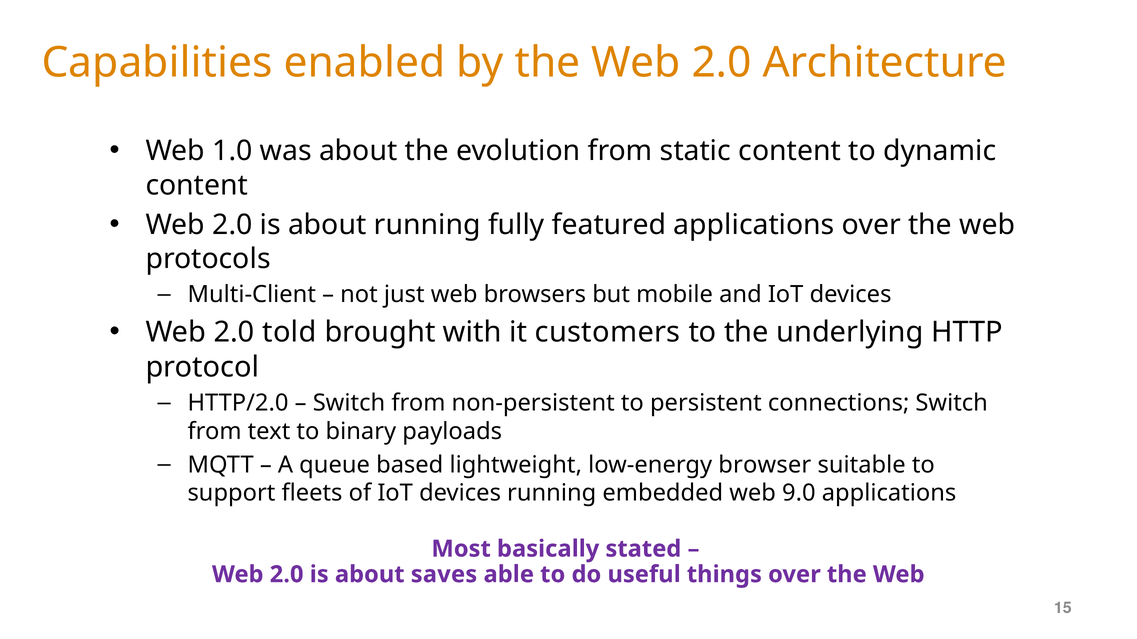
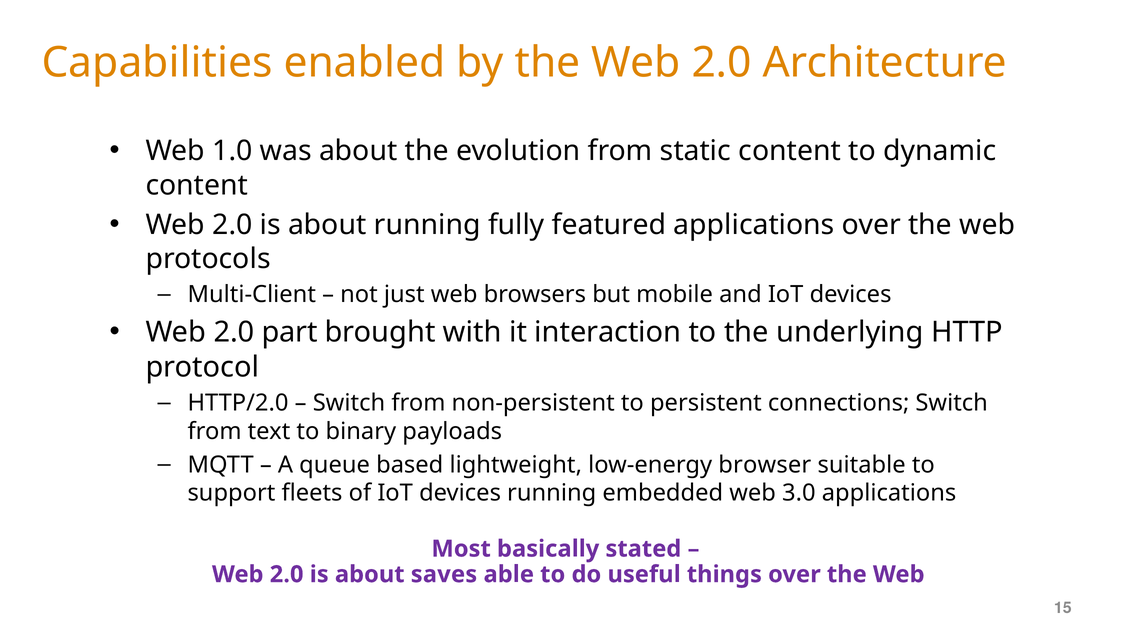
told: told -> part
customers: customers -> interaction
9.0: 9.0 -> 3.0
